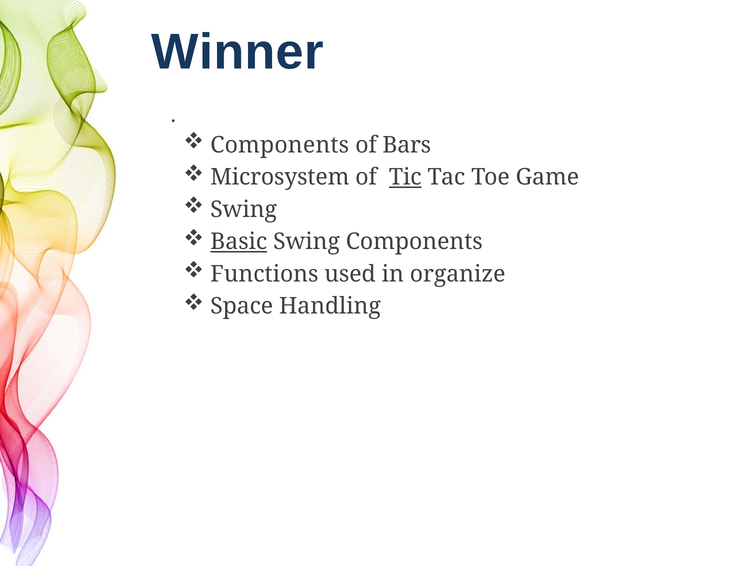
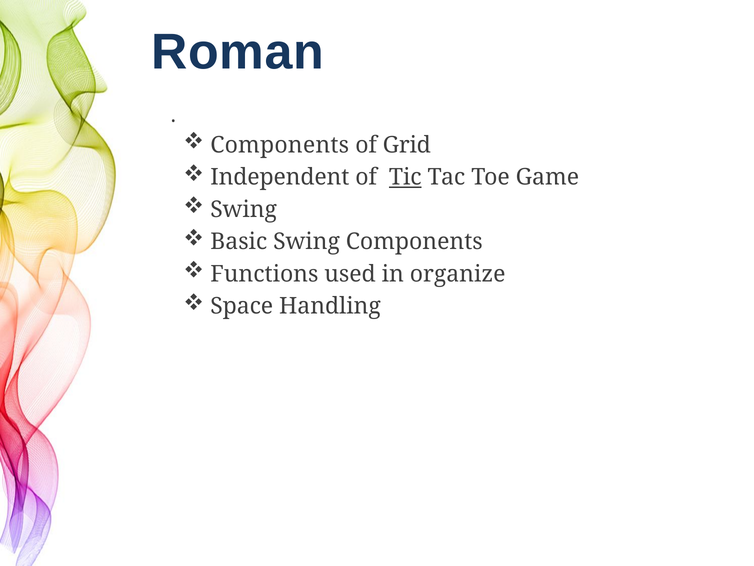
Winner: Winner -> Roman
Bars: Bars -> Grid
Microsystem: Microsystem -> Independent
Basic underline: present -> none
